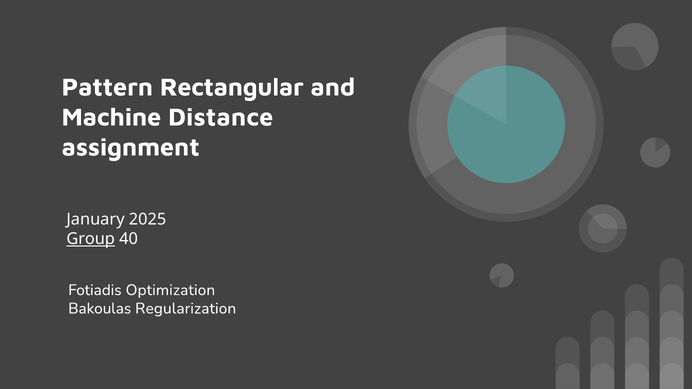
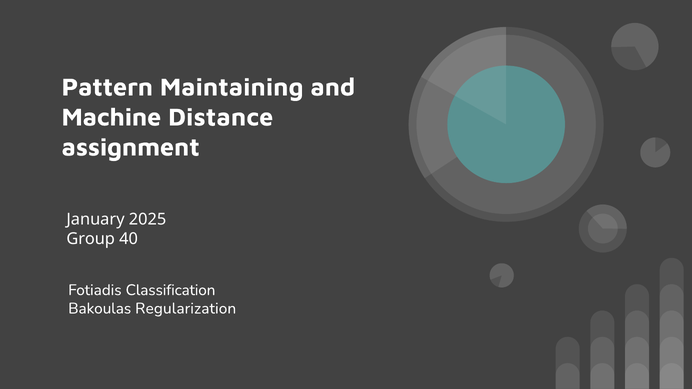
Rectangular: Rectangular -> Maintaining
Group underline: present -> none
Optimization: Optimization -> Classification
